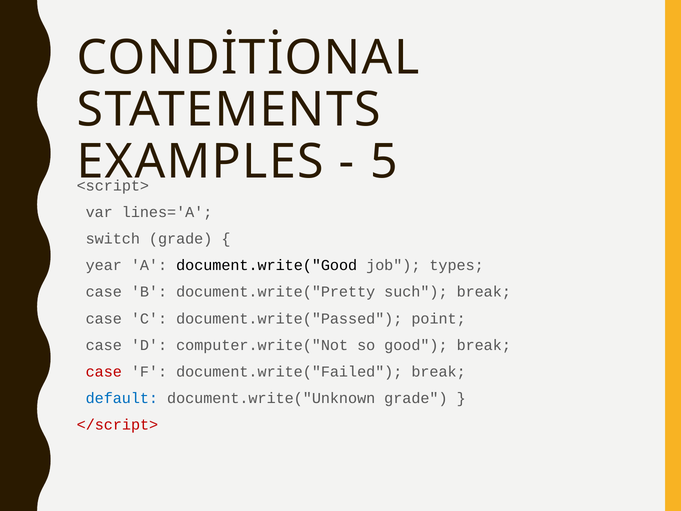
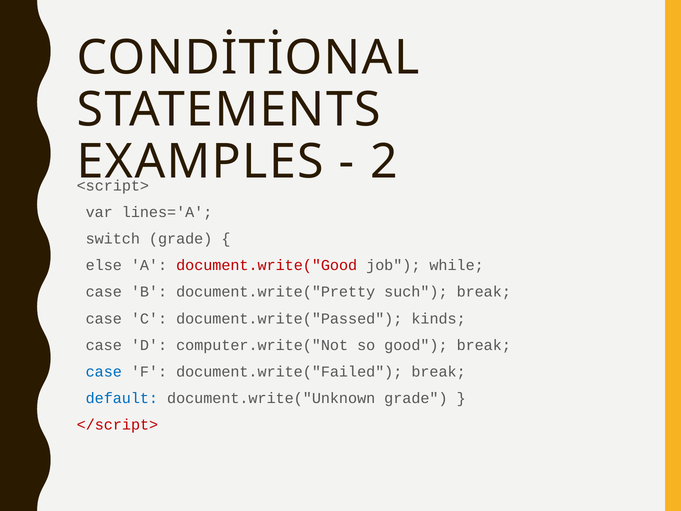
5: 5 -> 2
year: year -> else
document.write("Good colour: black -> red
types: types -> while
point: point -> kinds
case at (104, 372) colour: red -> blue
